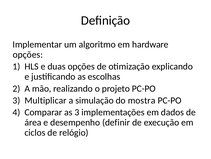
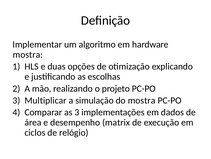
opções at (28, 54): opções -> mostra
definir: definir -> matrix
